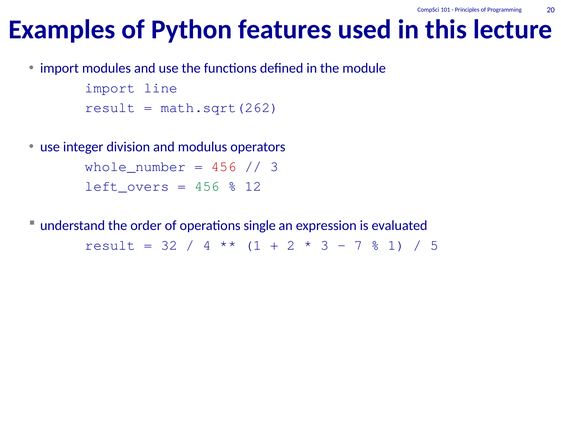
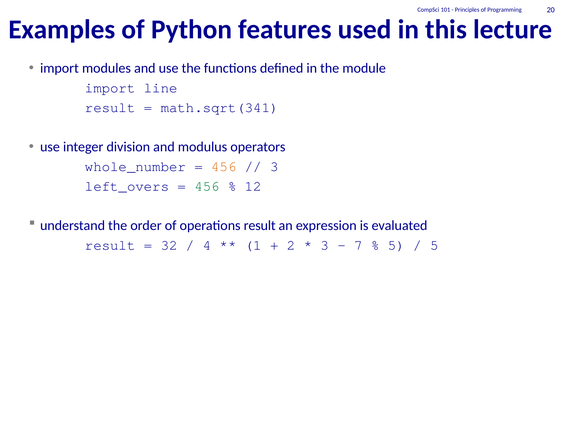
math.sqrt(262: math.sqrt(262 -> math.sqrt(341
456 at (224, 166) colour: red -> orange
operations single: single -> result
1 at (396, 245): 1 -> 5
